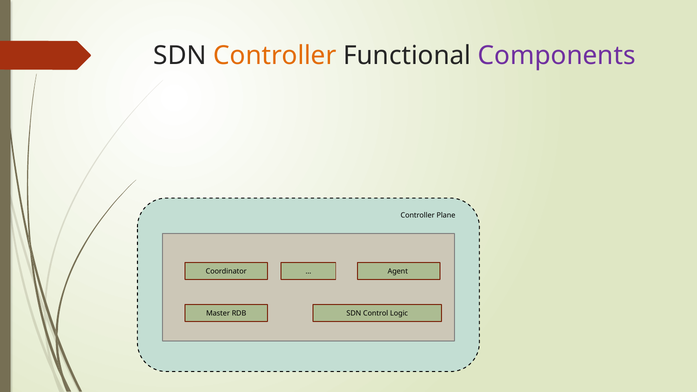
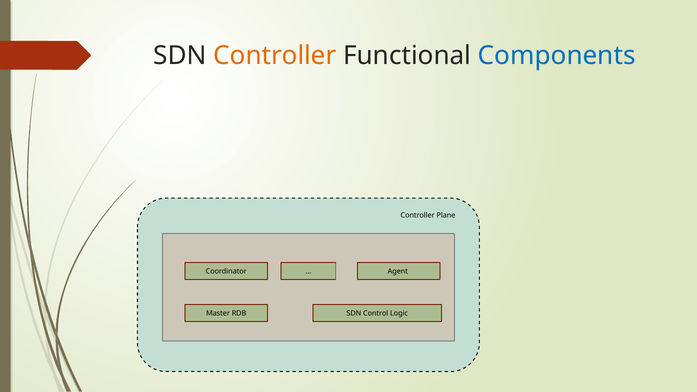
Components colour: purple -> blue
